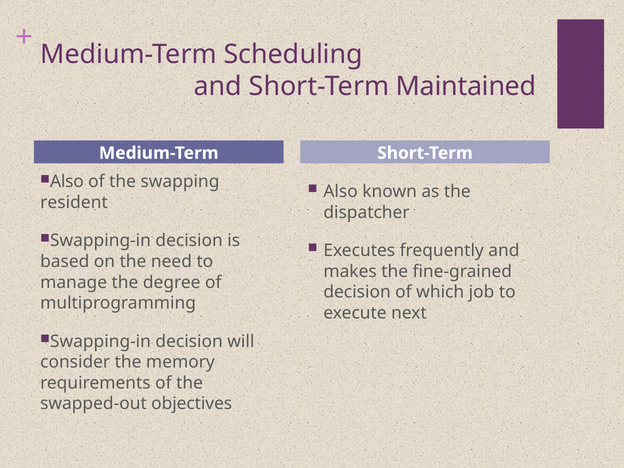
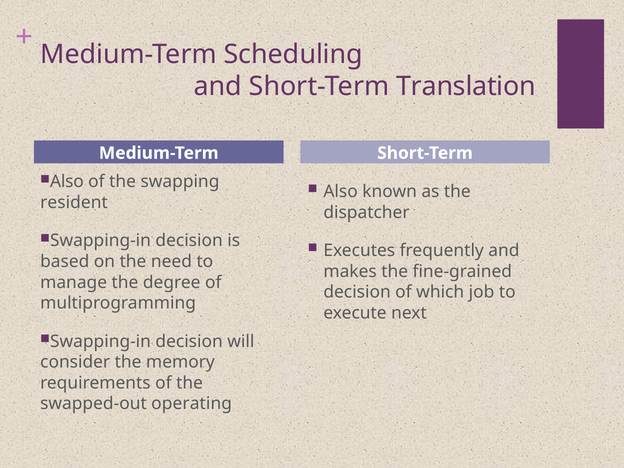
Maintained: Maintained -> Translation
objectives: objectives -> operating
